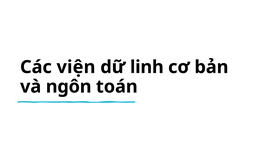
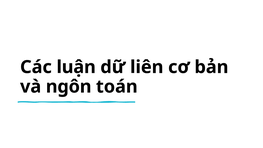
viện: viện -> luận
linh: linh -> liên
